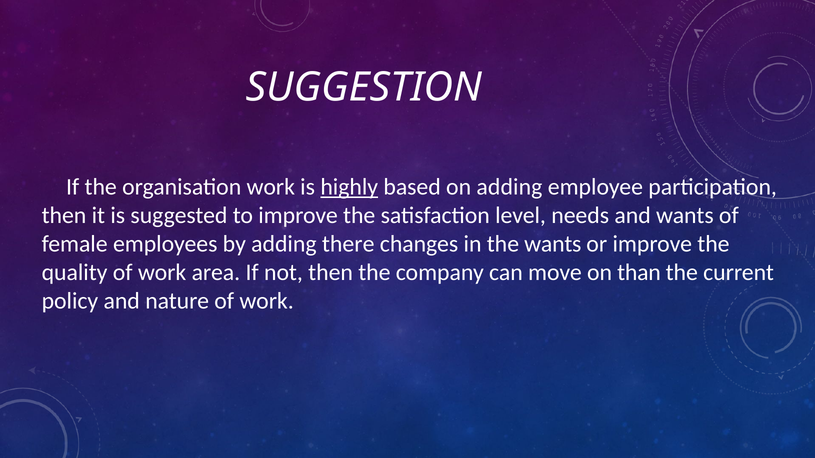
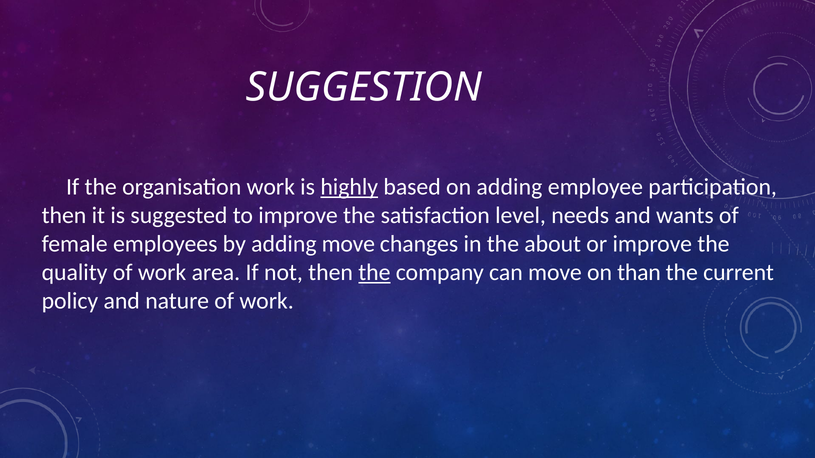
adding there: there -> move
the wants: wants -> about
the at (374, 273) underline: none -> present
